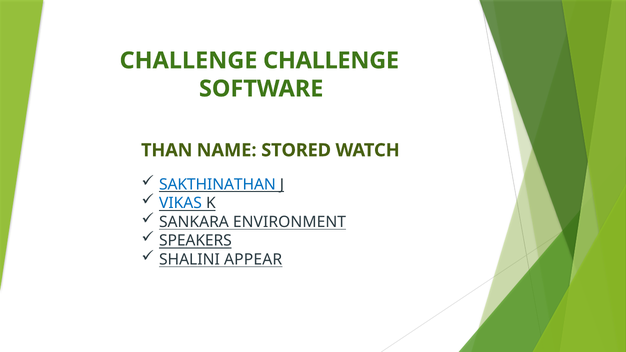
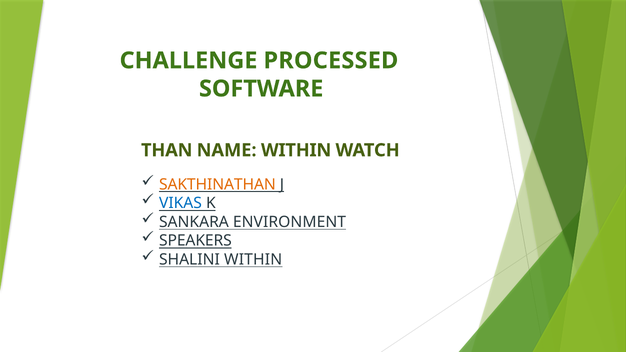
CHALLENGE CHALLENGE: CHALLENGE -> PROCESSED
NAME STORED: STORED -> WITHIN
SAKTHINATHAN colour: blue -> orange
SHALINI APPEAR: APPEAR -> WITHIN
